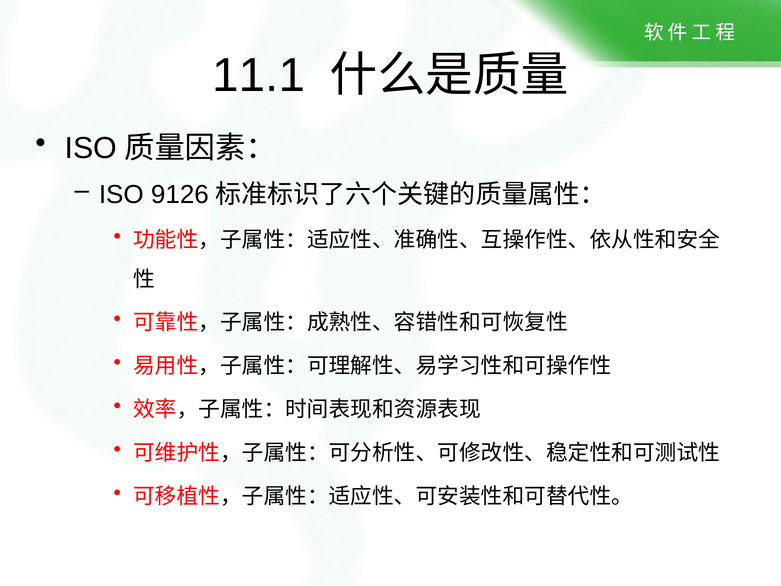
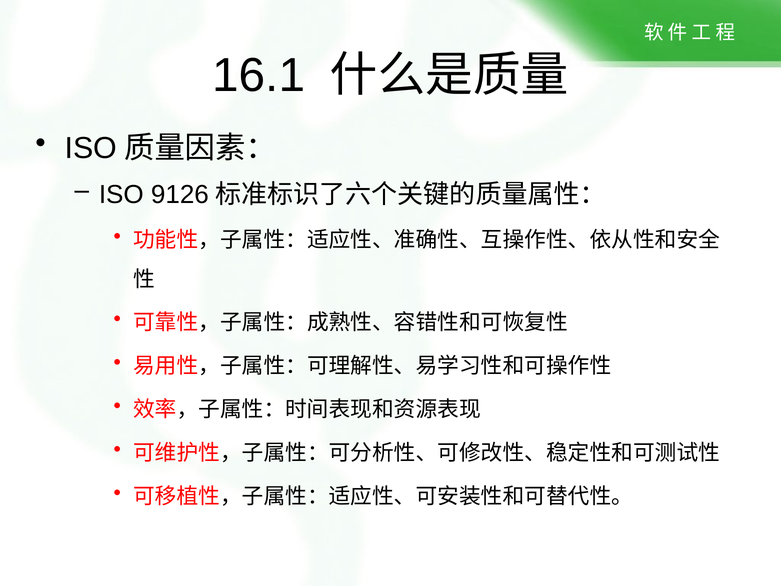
11.1: 11.1 -> 16.1
